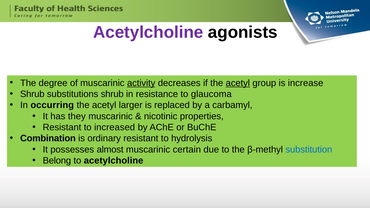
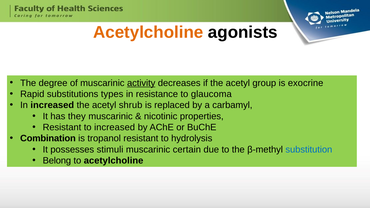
Acetylcholine at (148, 32) colour: purple -> orange
acetyl at (238, 83) underline: present -> none
increase: increase -> exocrine
Shrub at (32, 94): Shrub -> Rapid
substitutions shrub: shrub -> types
In occurring: occurring -> increased
larger: larger -> shrub
ordinary: ordinary -> tropanol
almost: almost -> stimuli
